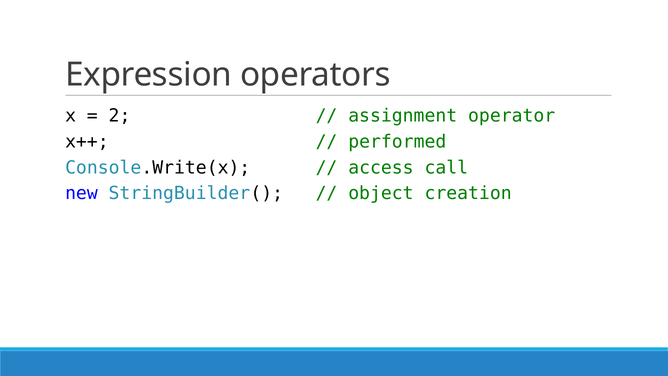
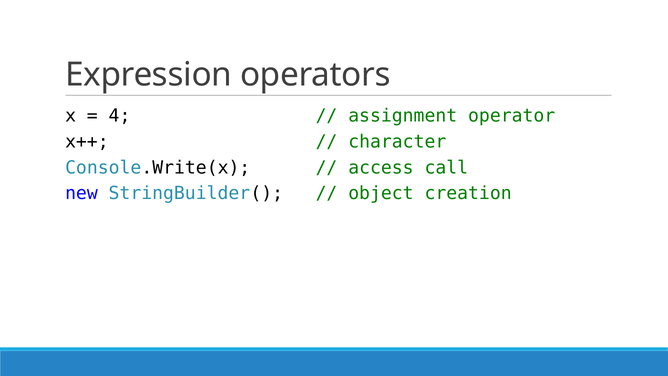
2: 2 -> 4
performed: performed -> character
